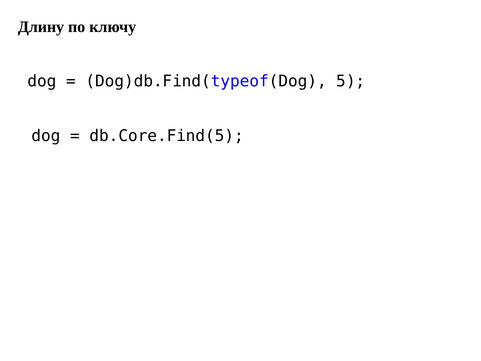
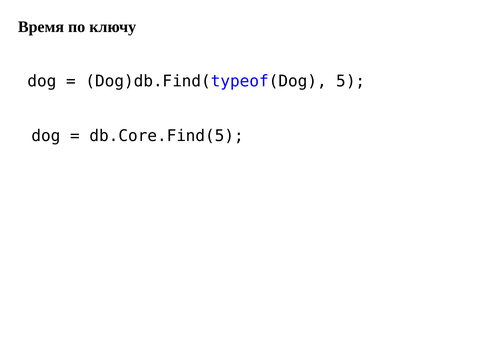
Длину: Длину -> Время
